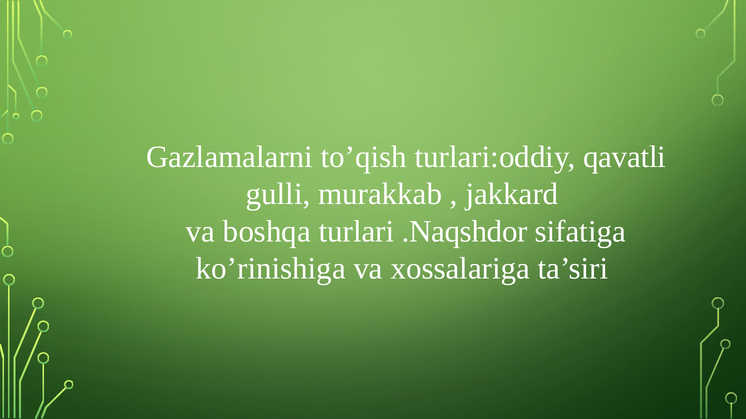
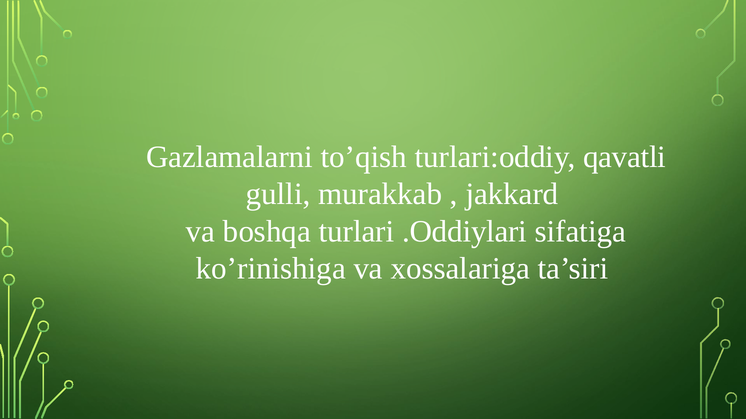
.Naqshdor: .Naqshdor -> .Oddiylari
